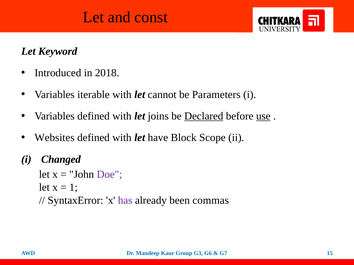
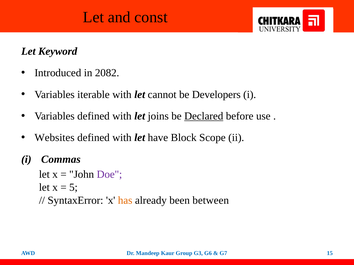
2018: 2018 -> 2082
Parameters: Parameters -> Developers
use underline: present -> none
Changed: Changed -> Commas
1: 1 -> 5
has colour: purple -> orange
commas: commas -> between
